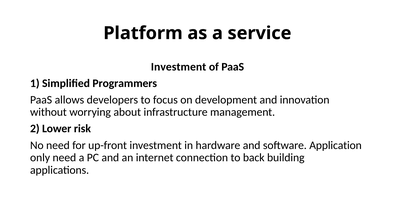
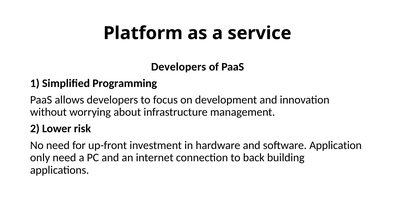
Investment at (179, 67): Investment -> Developers
Programmers: Programmers -> Programming
